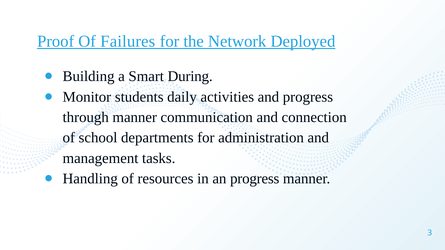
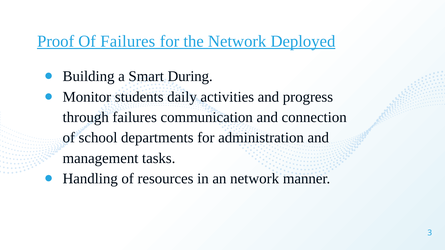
through manner: manner -> failures
an progress: progress -> network
